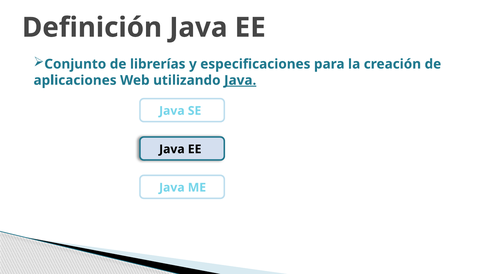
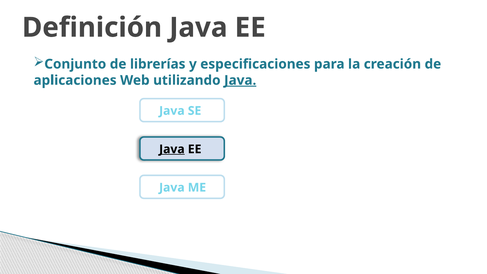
Java at (172, 149) underline: none -> present
